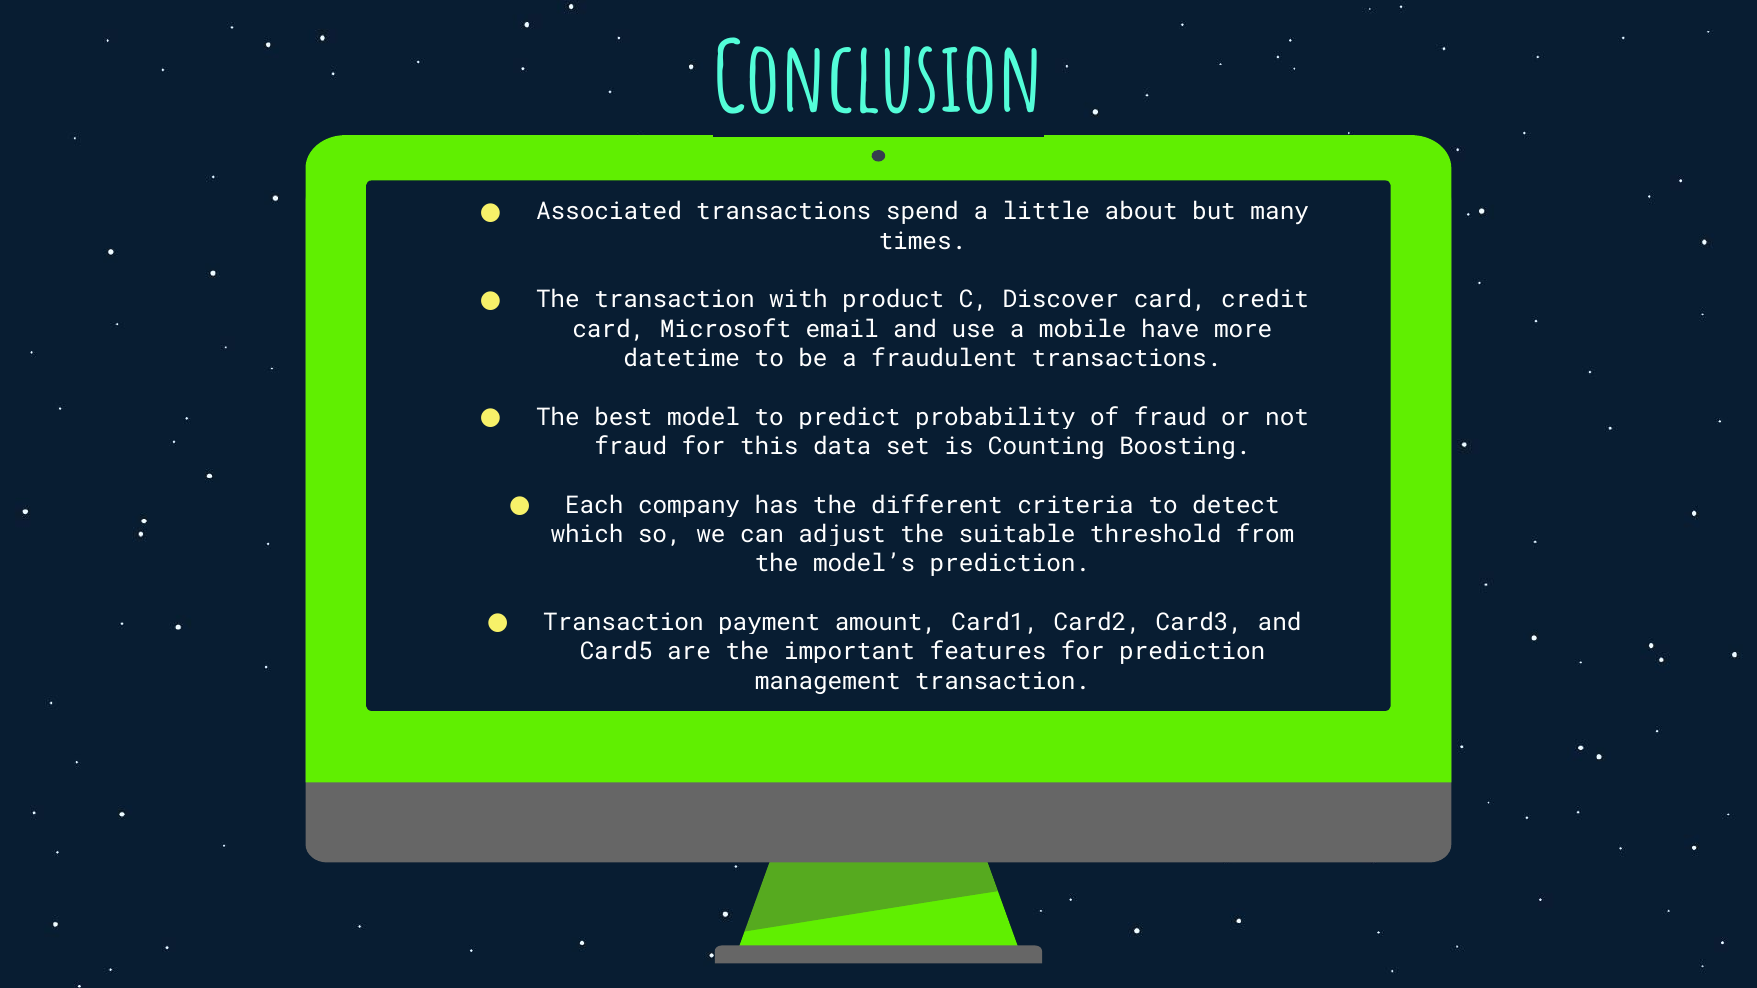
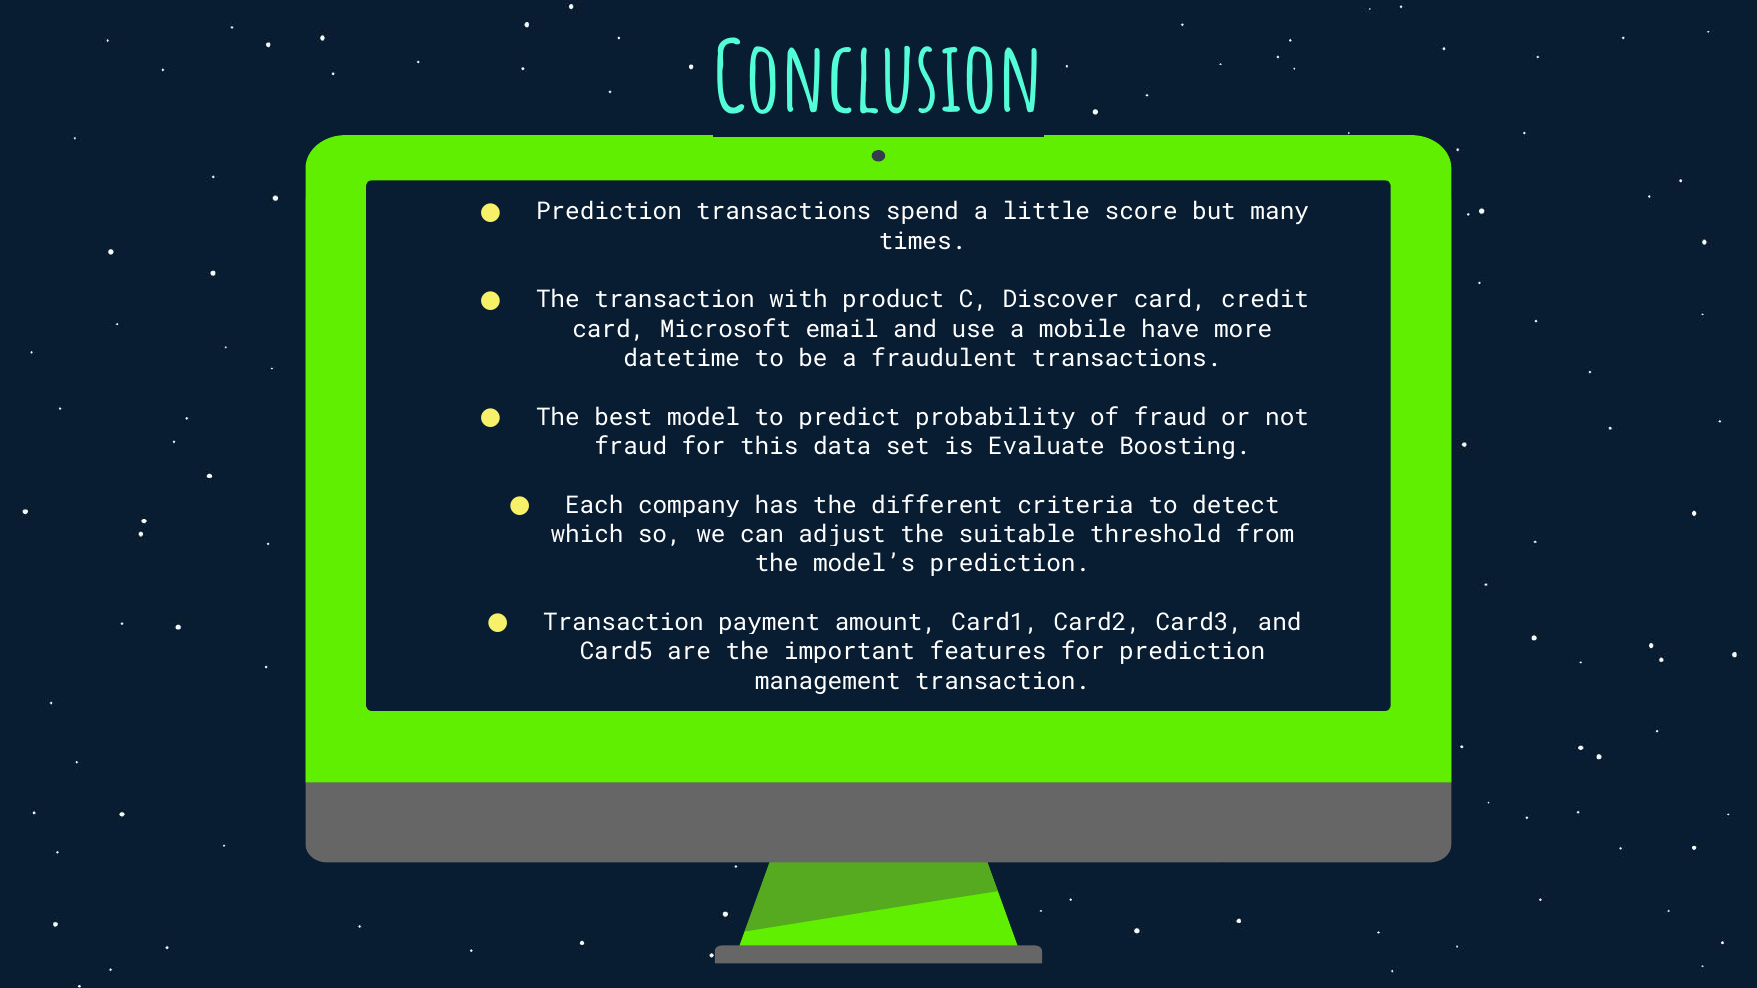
Associated at (609, 212): Associated -> Prediction
about: about -> score
Counting: Counting -> Evaluate
